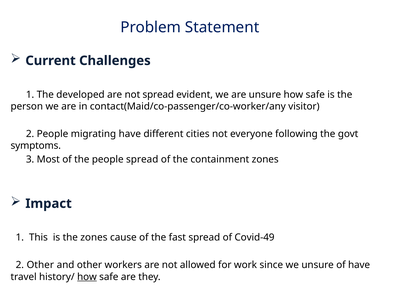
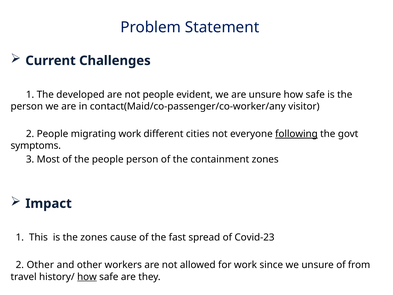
not spread: spread -> people
migrating have: have -> work
following underline: none -> present
people spread: spread -> person
Covid-49: Covid-49 -> Covid-23
of have: have -> from
